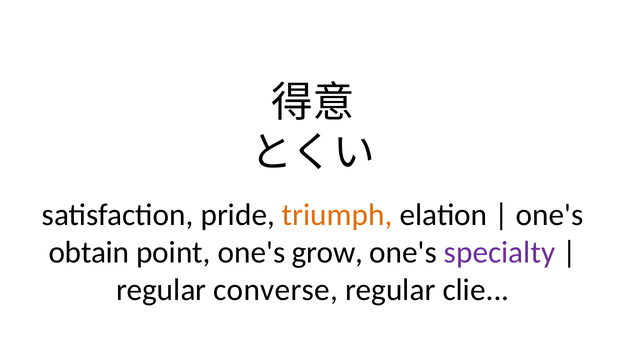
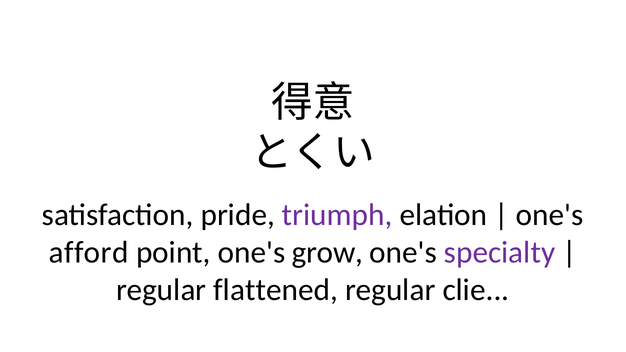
triumph colour: orange -> purple
obtain: obtain -> afford
converse: converse -> flattened
